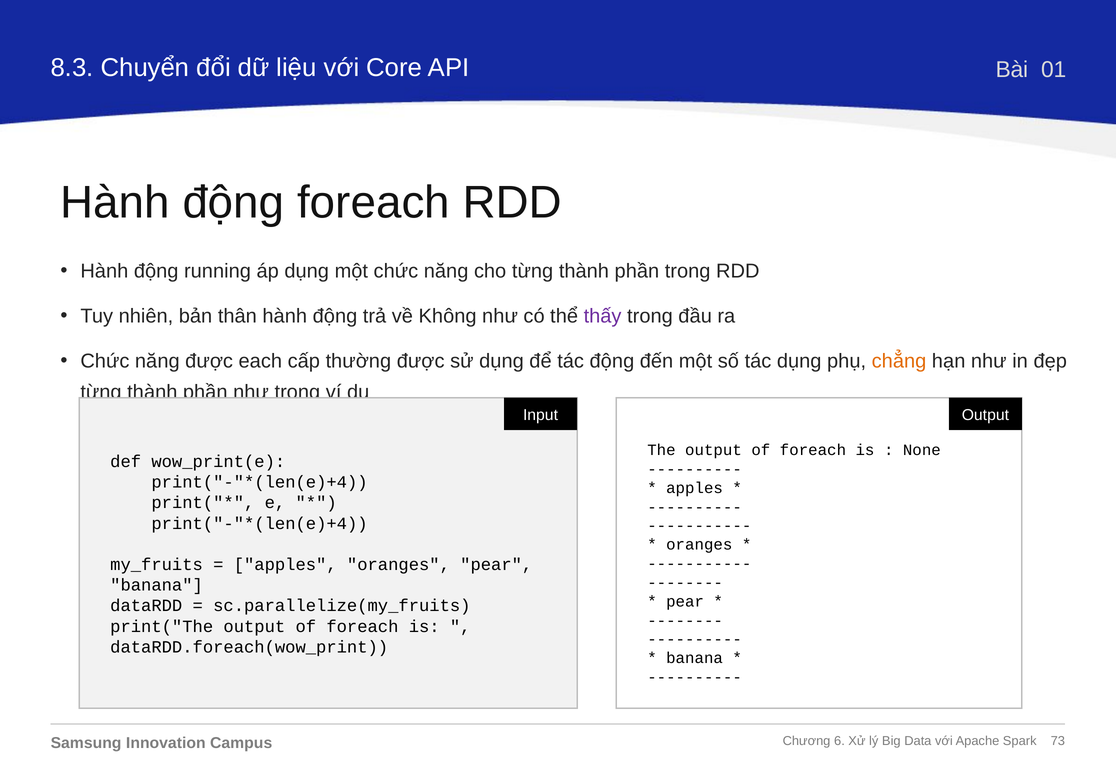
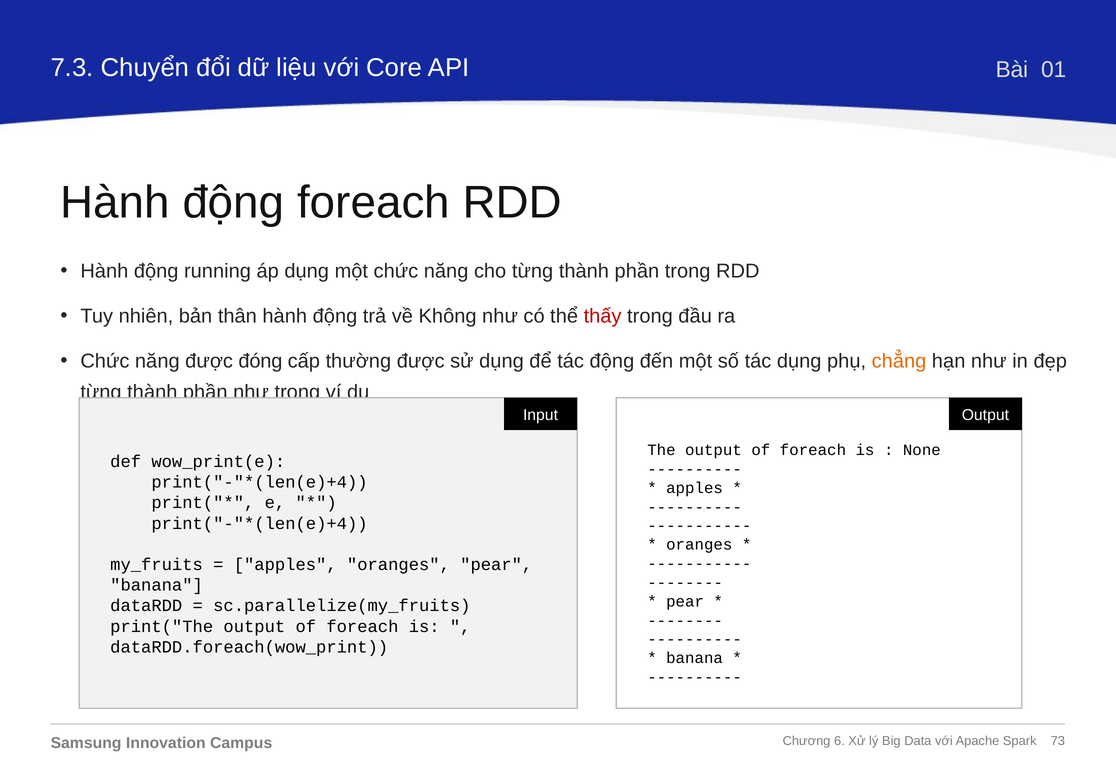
8.3: 8.3 -> 7.3
thấy colour: purple -> red
each: each -> đóng
